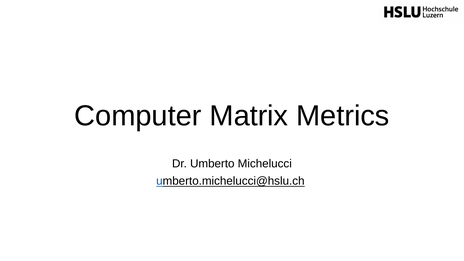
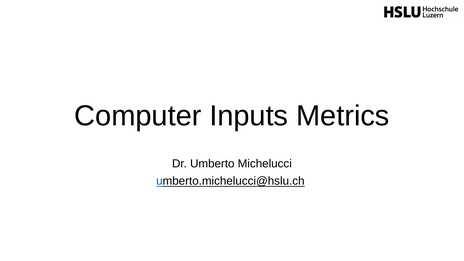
Matrix: Matrix -> Inputs
